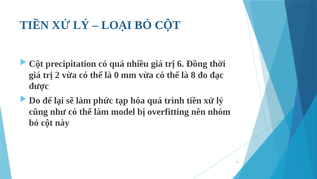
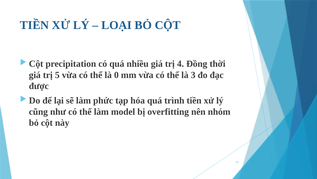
6: 6 -> 4
2: 2 -> 5
8: 8 -> 3
